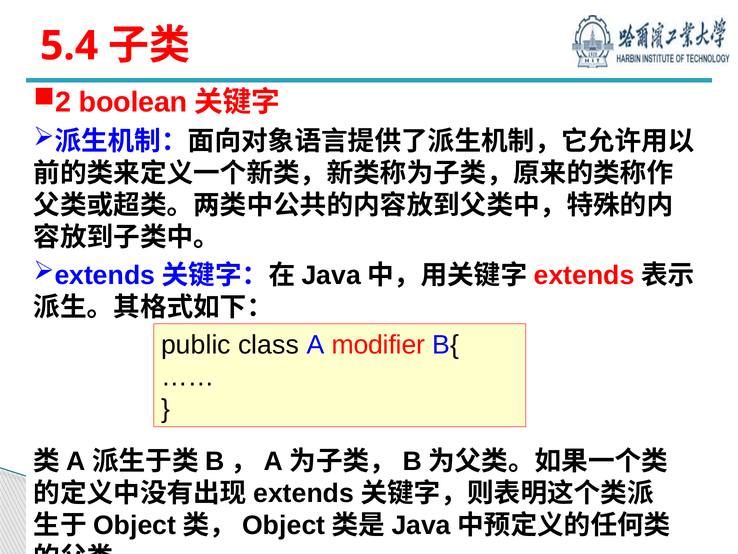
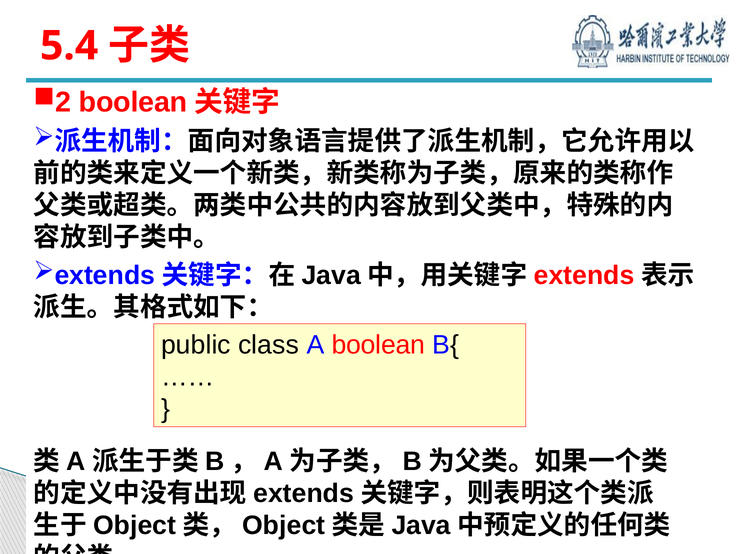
A modifier: modifier -> boolean
